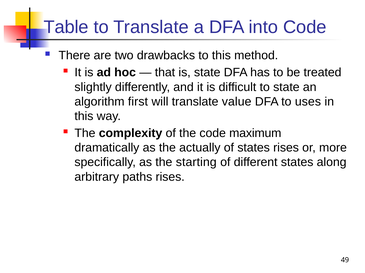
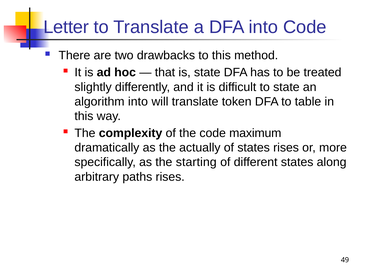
Table: Table -> Letter
algorithm first: first -> into
value: value -> token
uses: uses -> table
